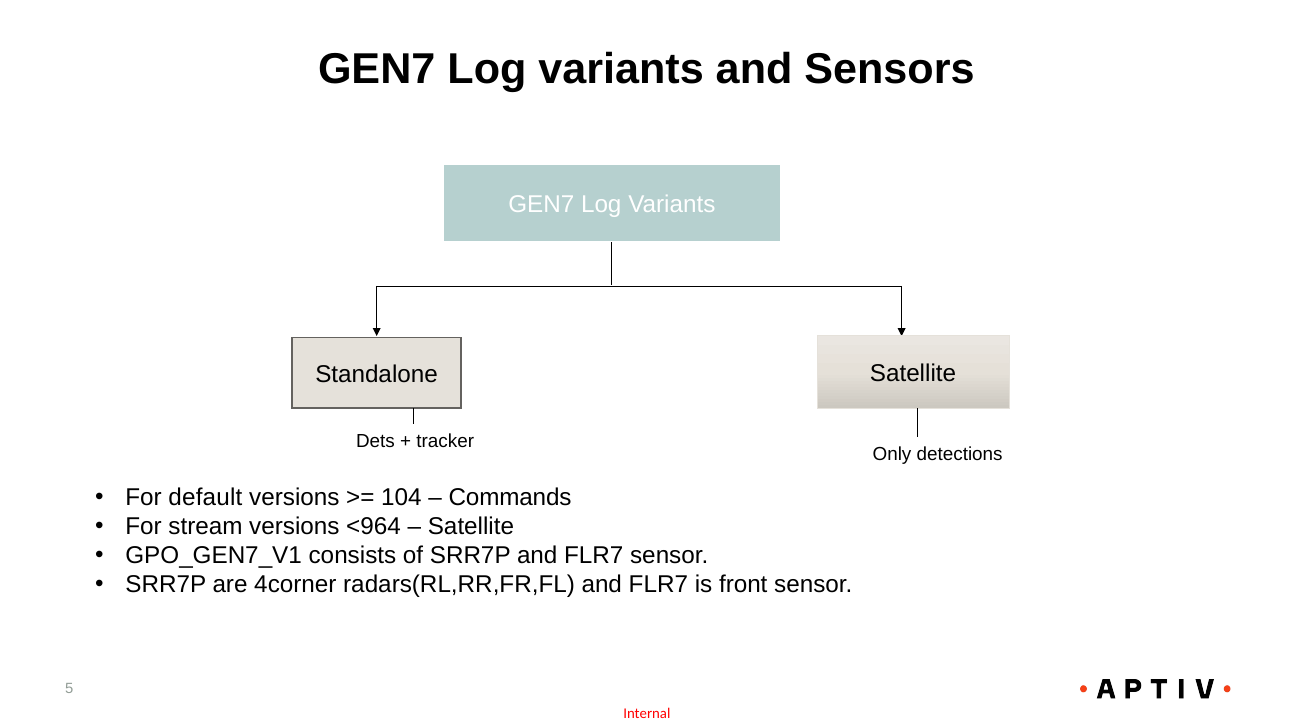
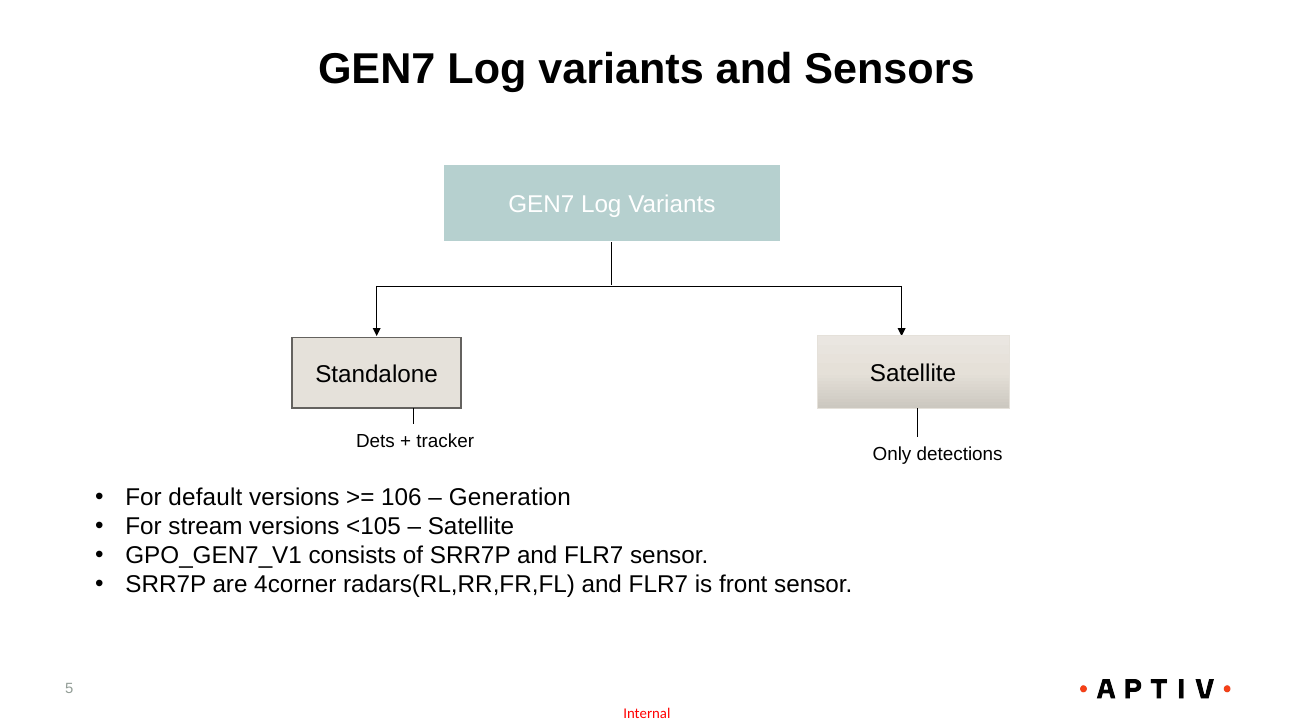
104: 104 -> 106
Commands: Commands -> Generation
<964: <964 -> <105
